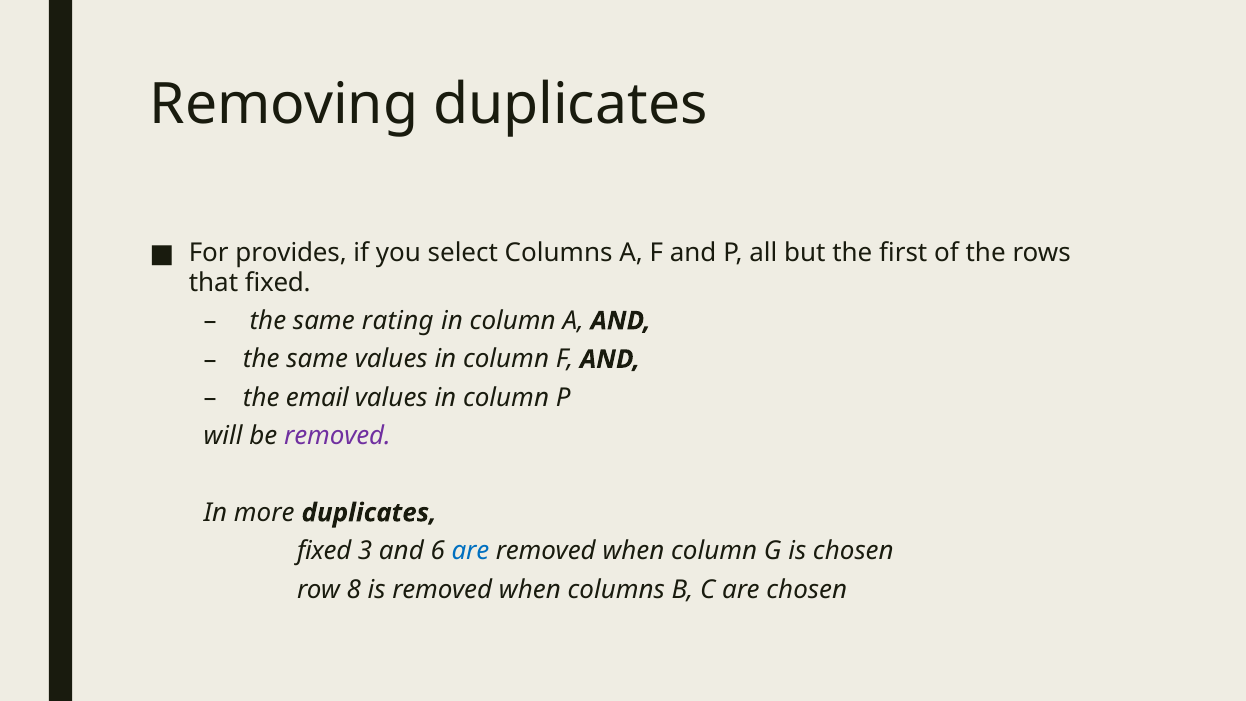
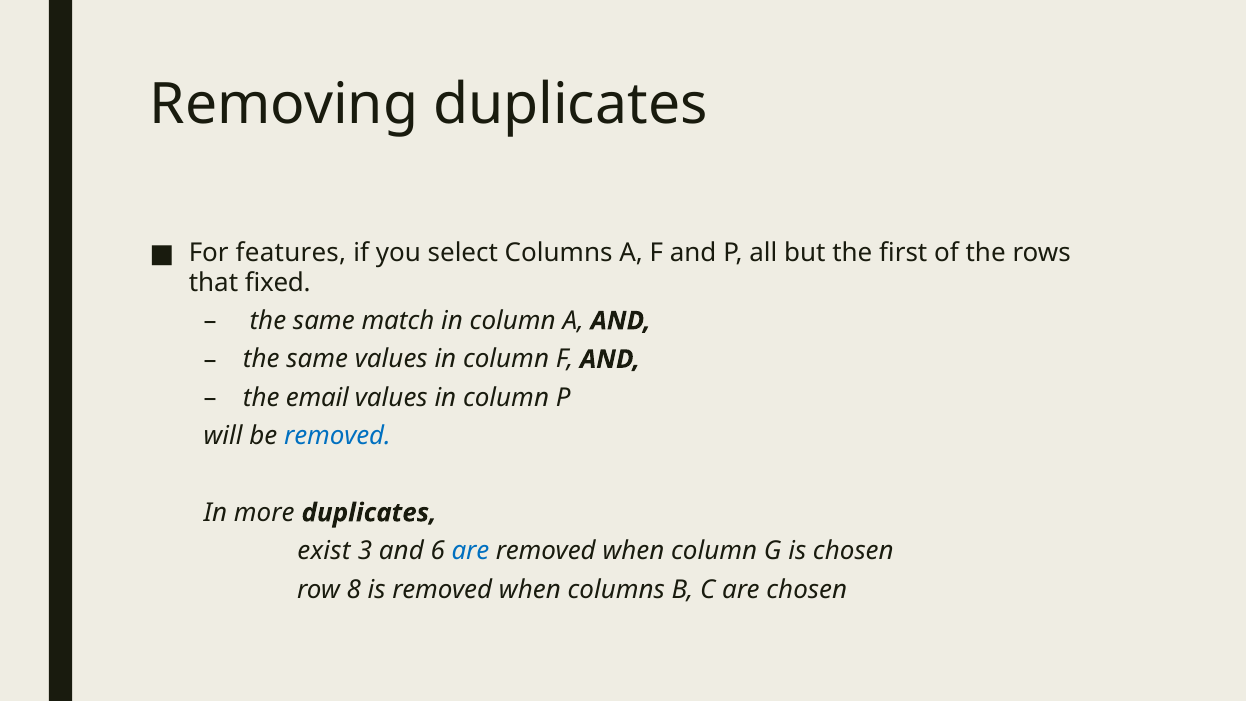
provides: provides -> features
rating: rating -> match
removed at (337, 436) colour: purple -> blue
fixed at (324, 551): fixed -> exist
